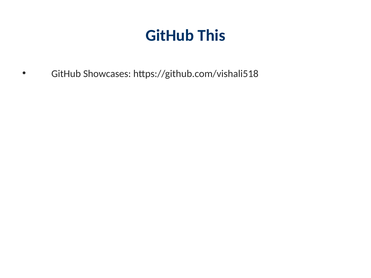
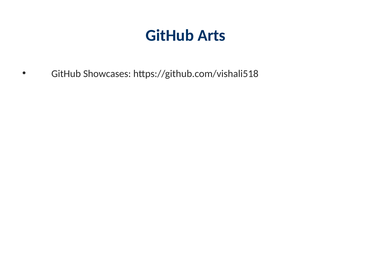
This: This -> Arts
